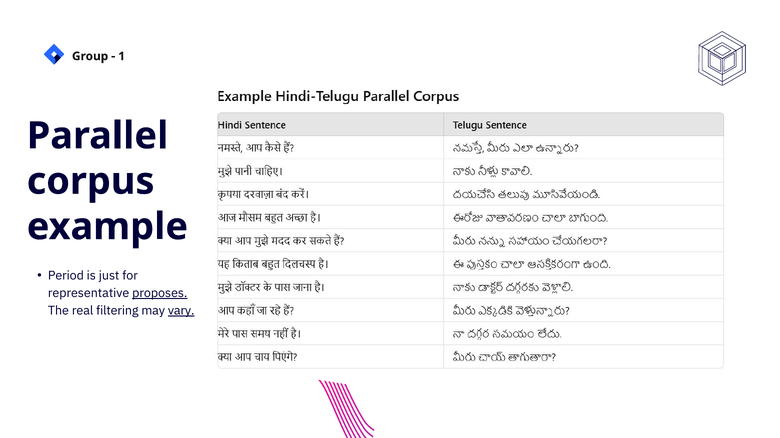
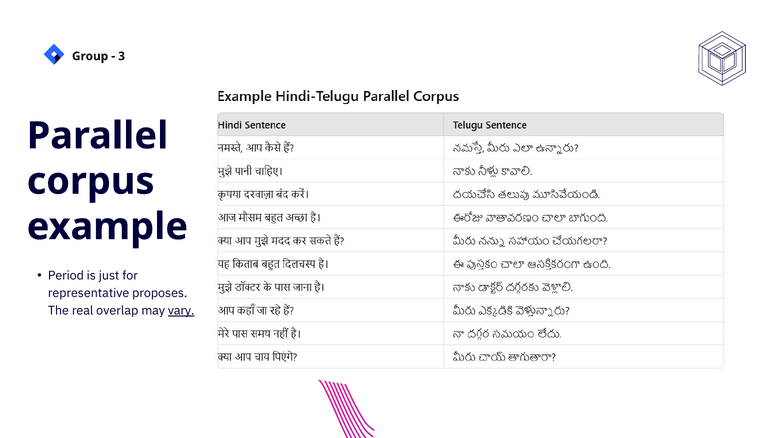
1: 1 -> 3
proposes underline: present -> none
filtering: filtering -> overlap
